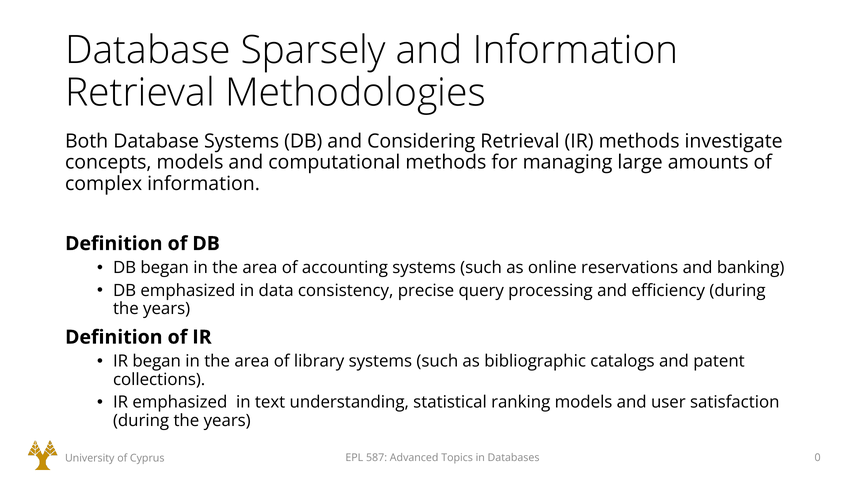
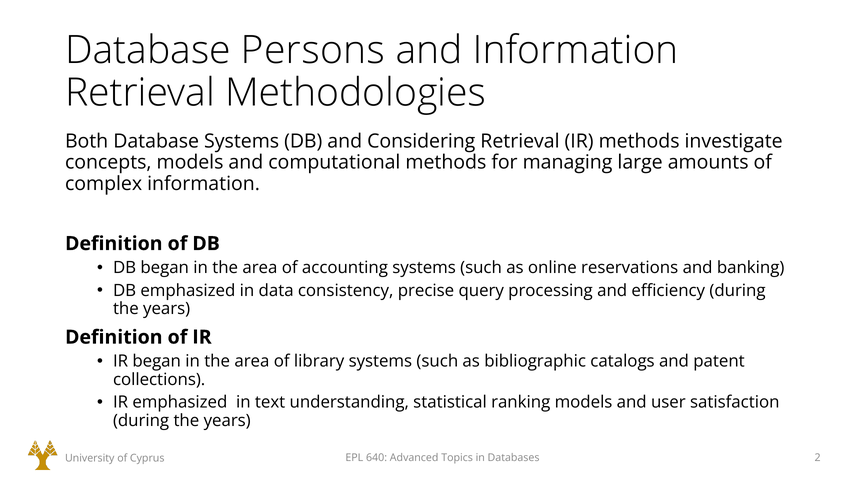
Sparsely: Sparsely -> Persons
587: 587 -> 640
0: 0 -> 2
